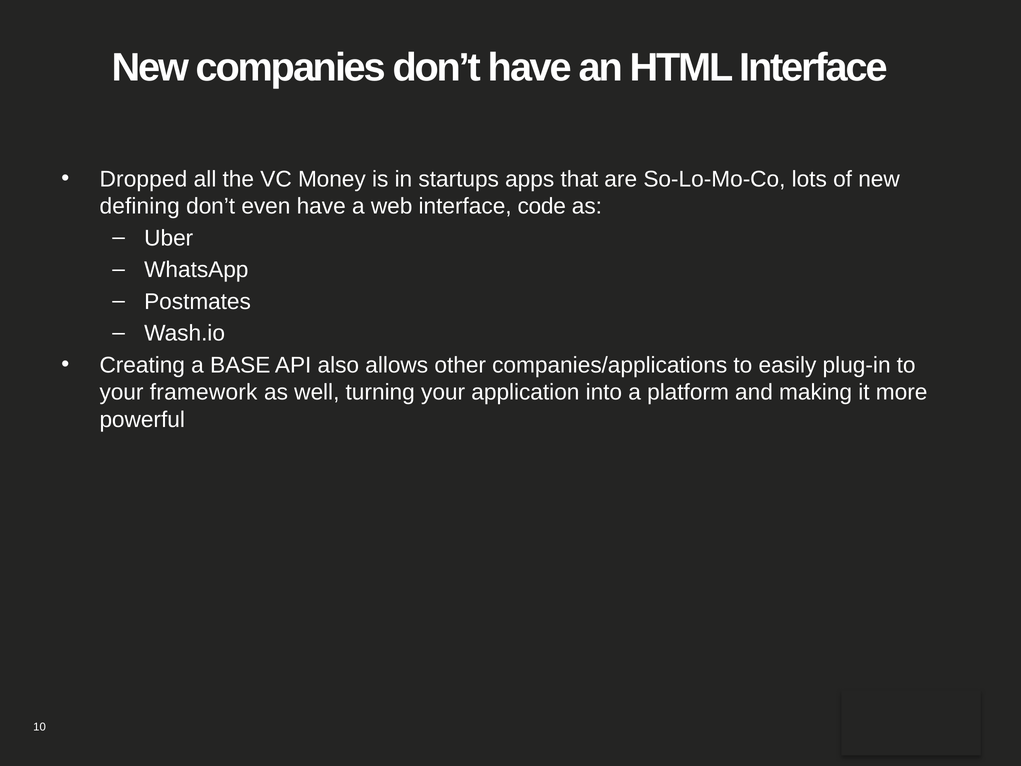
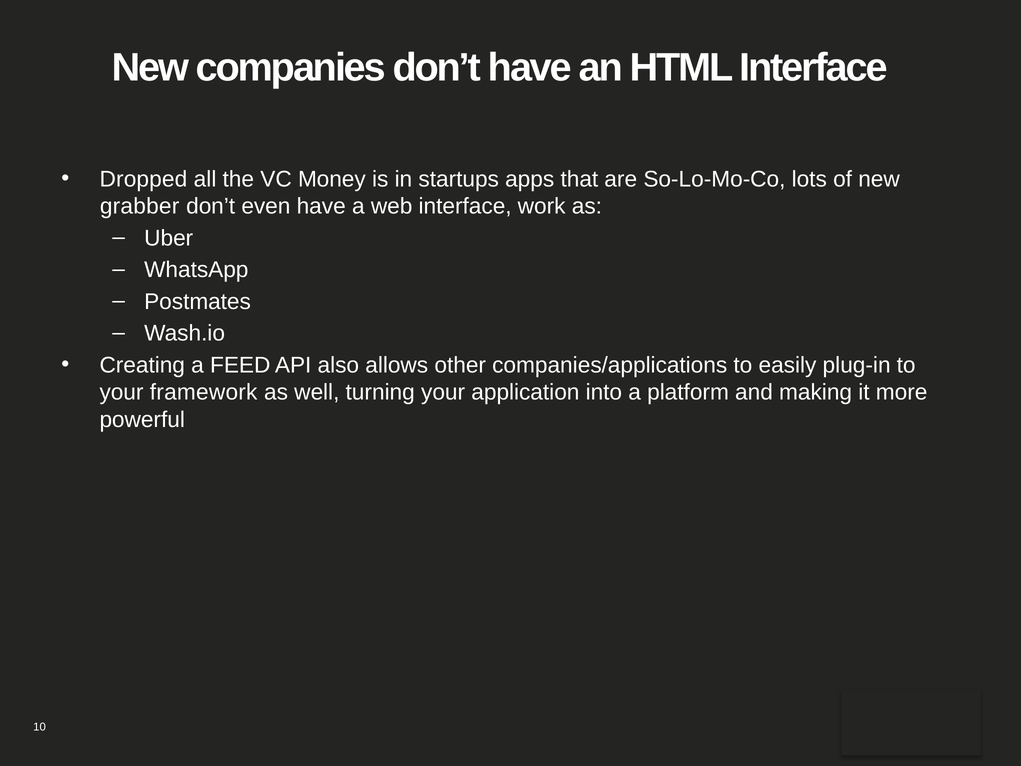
defining: defining -> grabber
code: code -> work
BASE: BASE -> FEED
